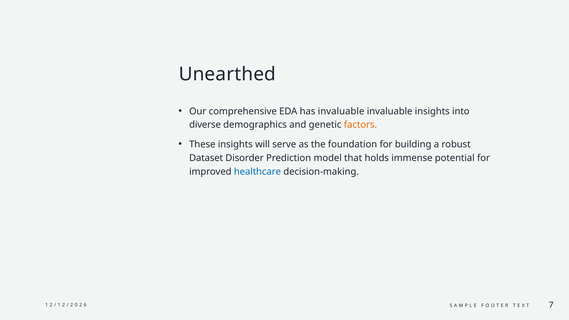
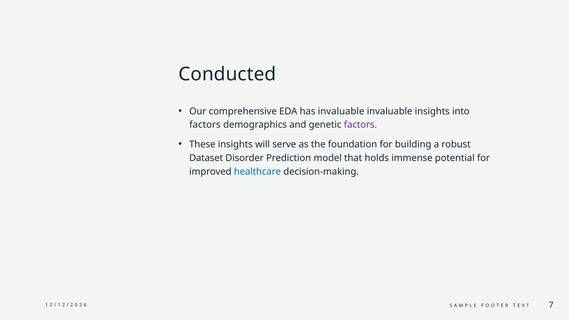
Unearthed: Unearthed -> Conducted
diverse at (205, 125): diverse -> factors
factors at (360, 125) colour: orange -> purple
